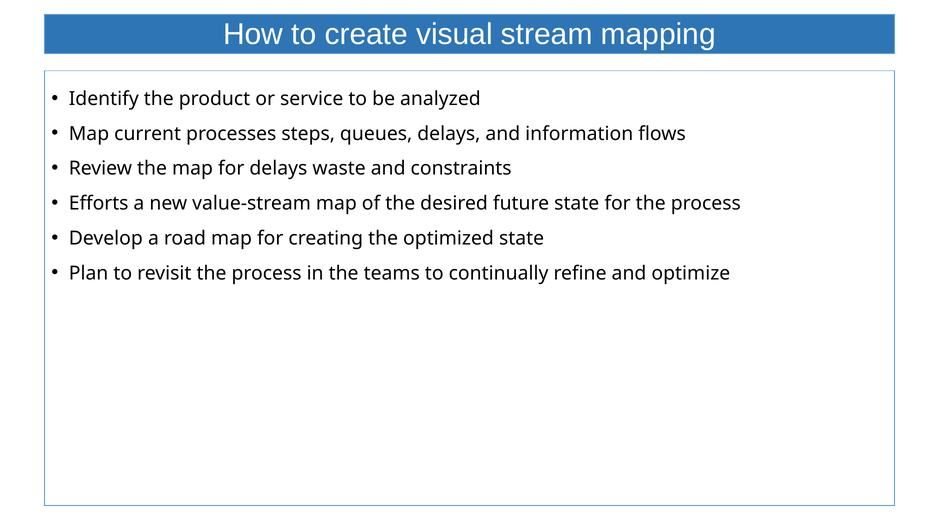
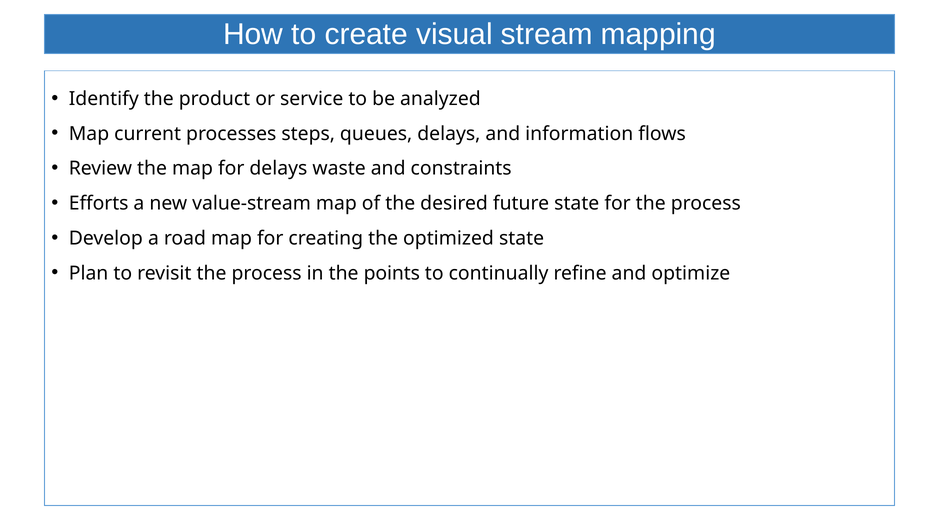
teams: teams -> points
